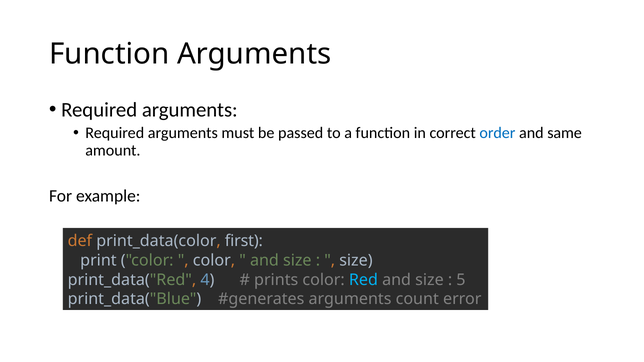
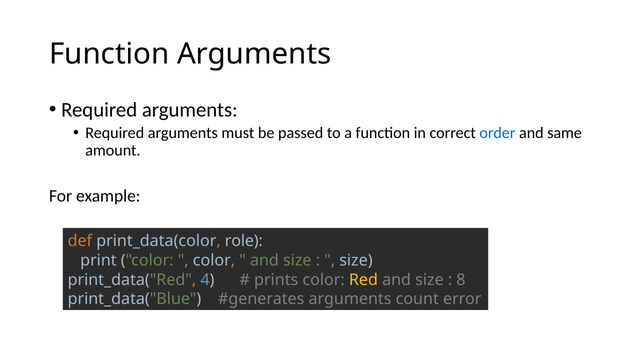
first: first -> role
Red colour: light blue -> yellow
5: 5 -> 8
